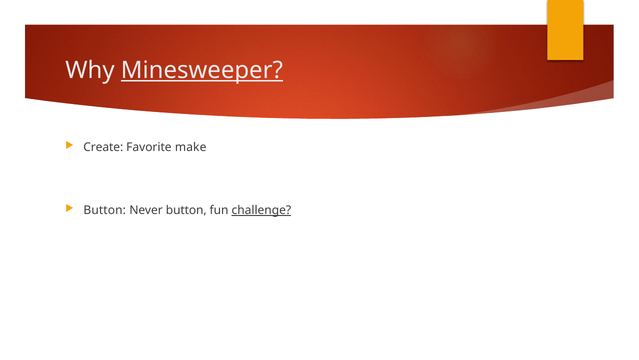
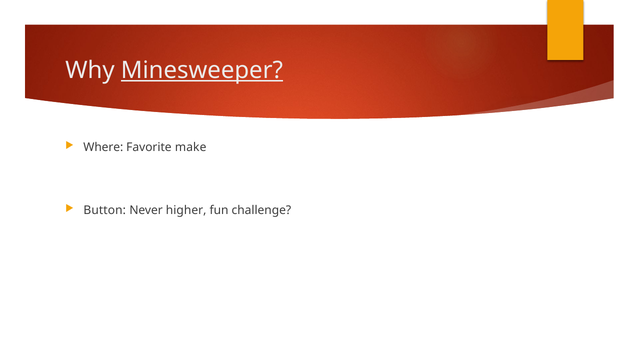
Create: Create -> Where
Never button: button -> higher
challenge underline: present -> none
